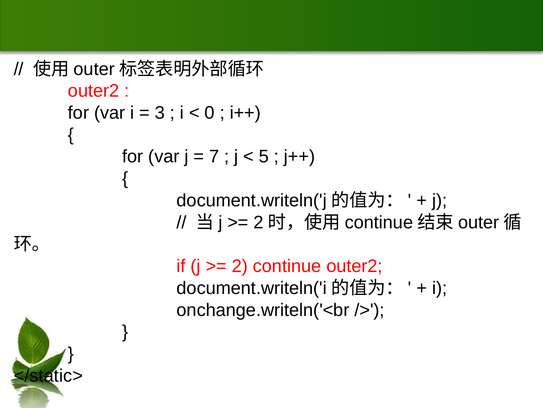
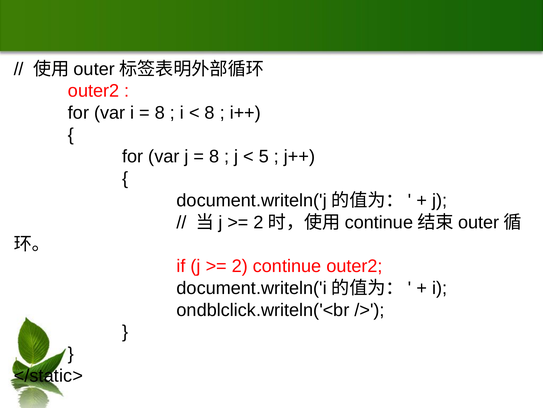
3 at (160, 113): 3 -> 8
0 at (210, 113): 0 -> 8
7 at (214, 156): 7 -> 8
onchange.writeln('<br: onchange.writeln('<br -> ondblclick.writeln('<br
